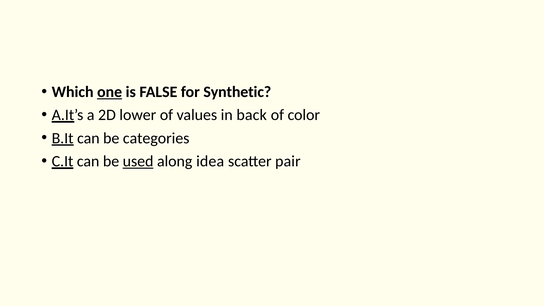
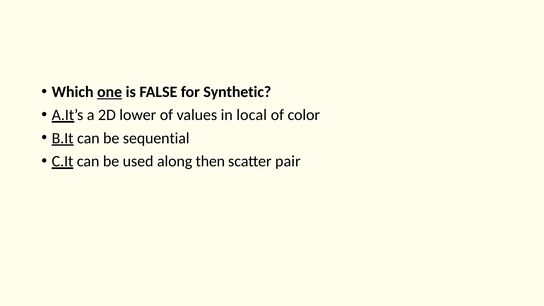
back: back -> local
categories: categories -> sequential
used underline: present -> none
idea: idea -> then
